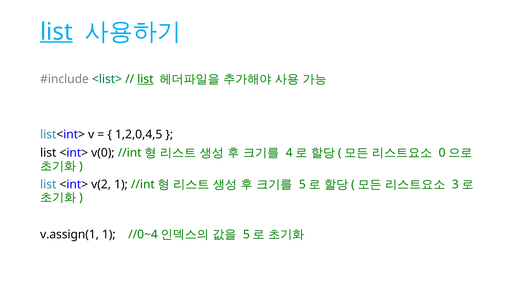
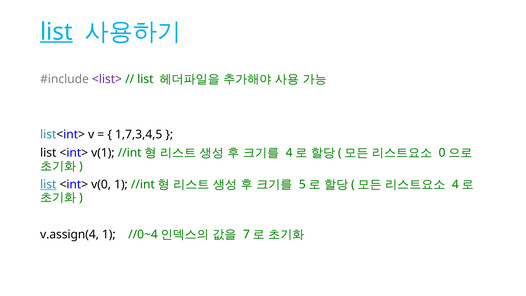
<list> colour: green -> purple
list at (145, 79) underline: present -> none
1,2,0,4,5: 1,2,0,4,5 -> 1,7,3,4,5
v(0: v(0 -> v(1
list at (48, 184) underline: none -> present
v(2: v(2 -> v(0
3 at (455, 184): 3 -> 4
v.assign(1: v.assign(1 -> v.assign(4
5 at (246, 234): 5 -> 7
